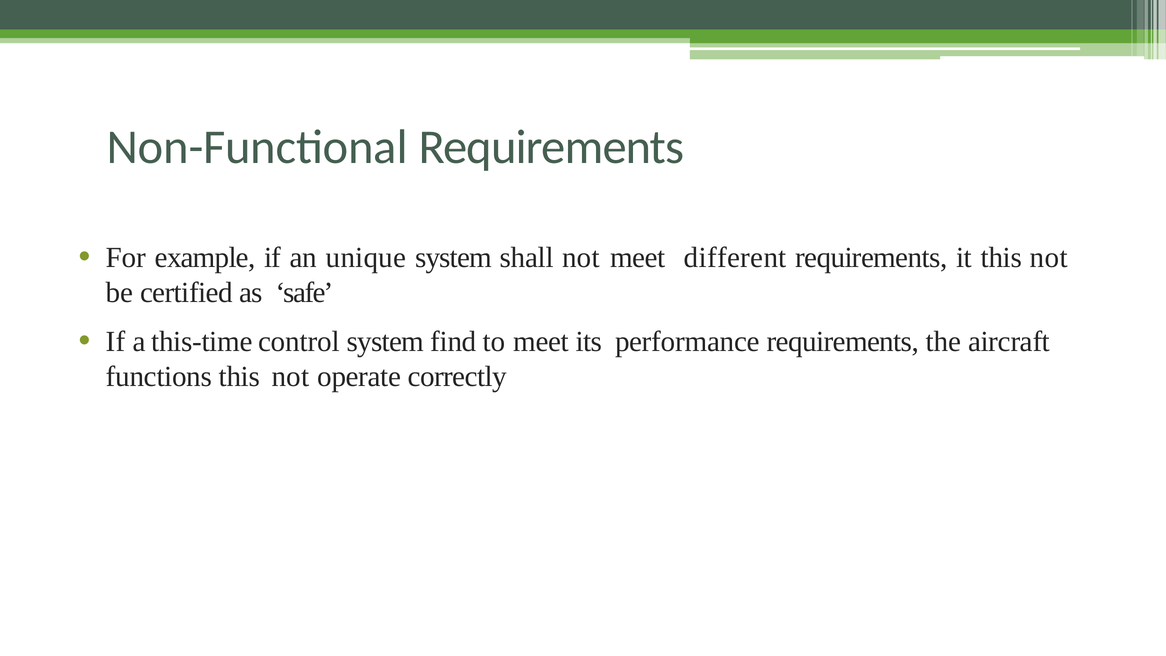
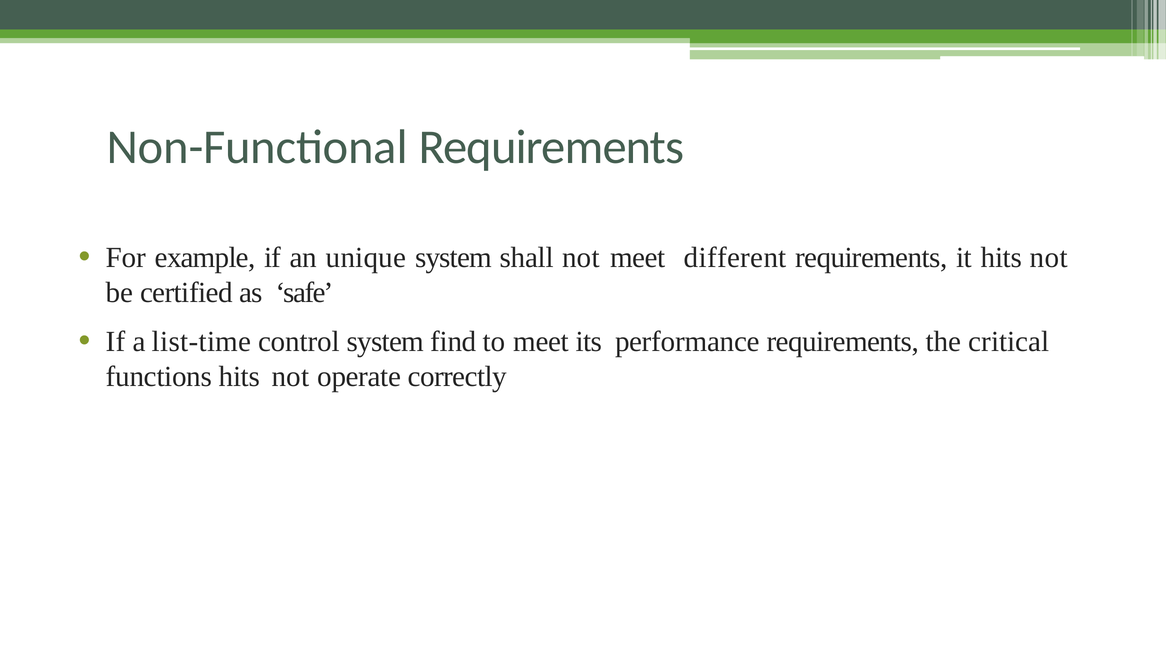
it this: this -> hits
this-time: this-time -> list-time
aircraft: aircraft -> critical
functions this: this -> hits
